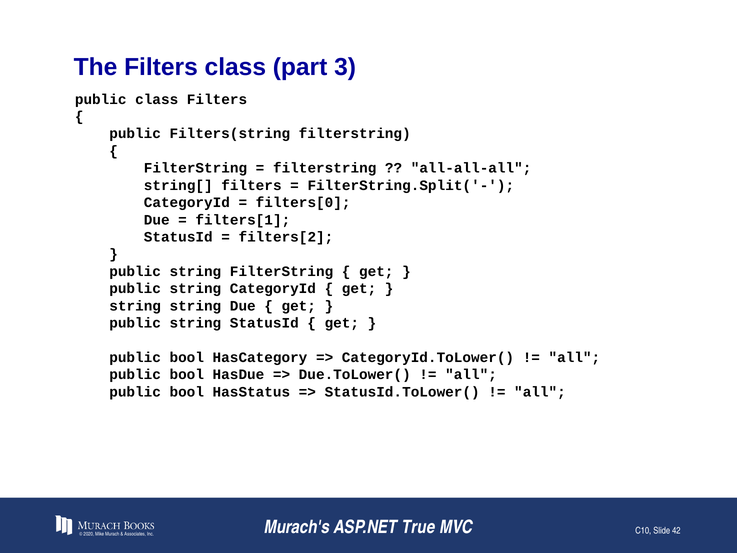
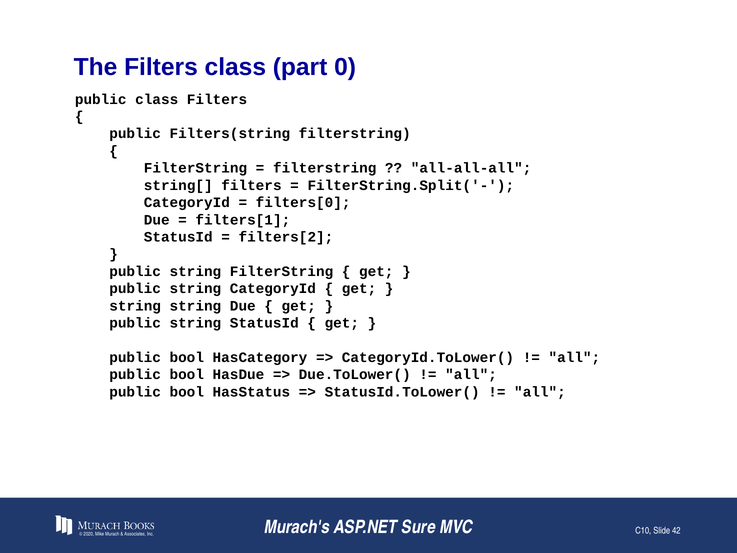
3: 3 -> 0
True: True -> Sure
